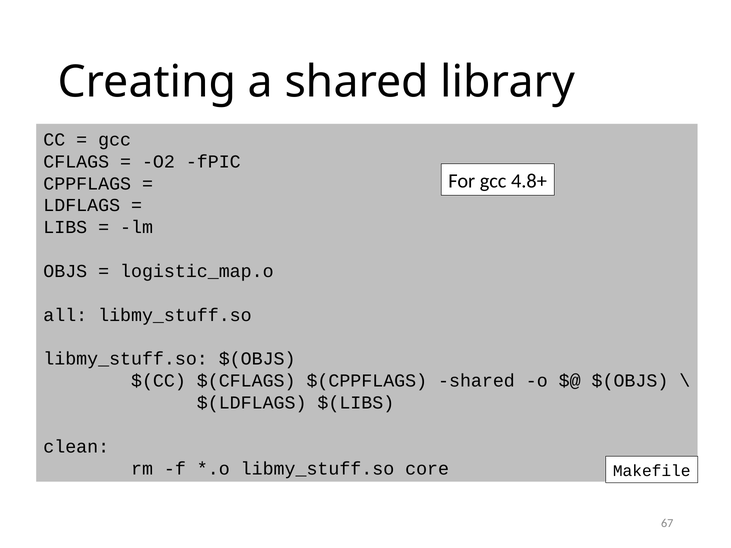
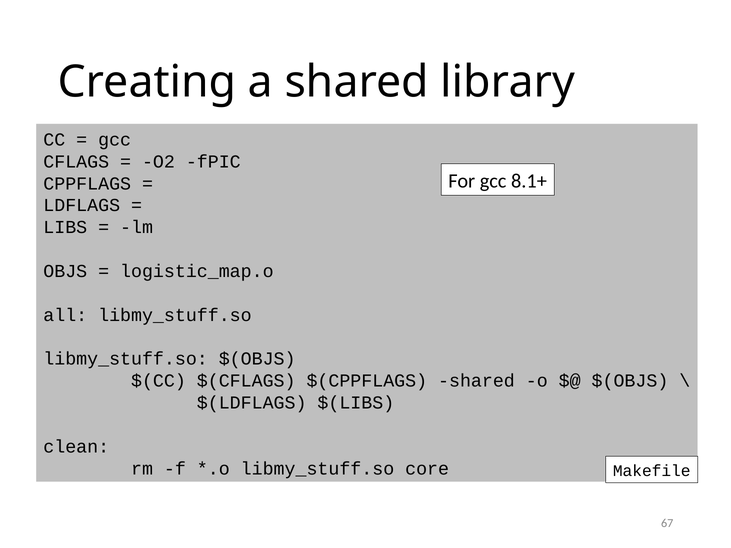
4.8+: 4.8+ -> 8.1+
